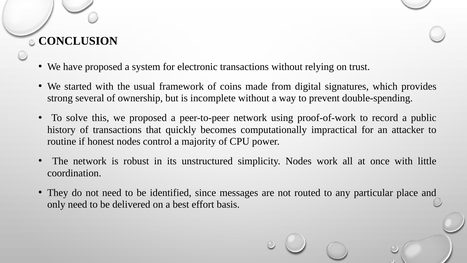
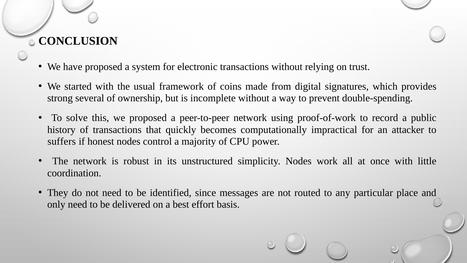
routine: routine -> suffers
